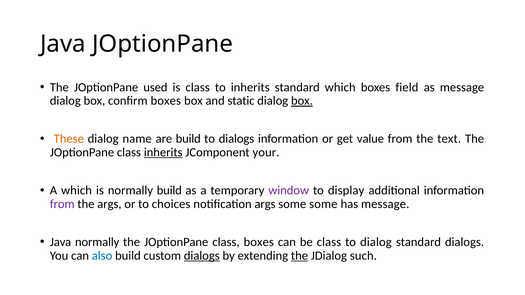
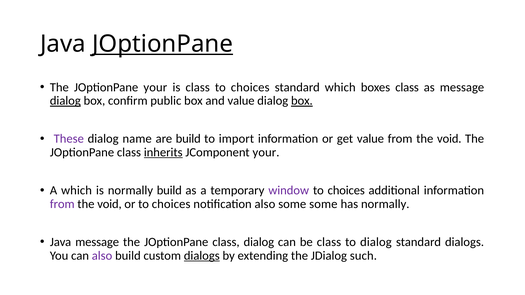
JOptionPane at (163, 44) underline: none -> present
JOptionPane used: used -> your
inherits at (250, 87): inherits -> choices
boxes field: field -> class
dialog at (65, 101) underline: none -> present
confirm boxes: boxes -> public
and static: static -> value
These colour: orange -> purple
to dialogs: dialogs -> import
text at (449, 139): text -> void
display at (346, 191): display -> choices
args at (109, 204): args -> void
notification args: args -> also
has message: message -> normally
Java normally: normally -> message
class boxes: boxes -> dialog
also at (102, 256) colour: blue -> purple
the at (300, 256) underline: present -> none
